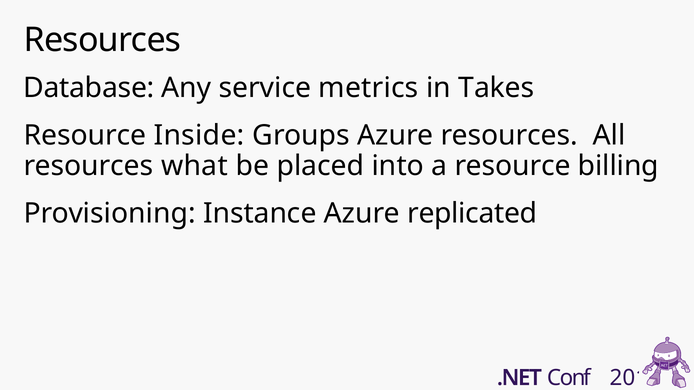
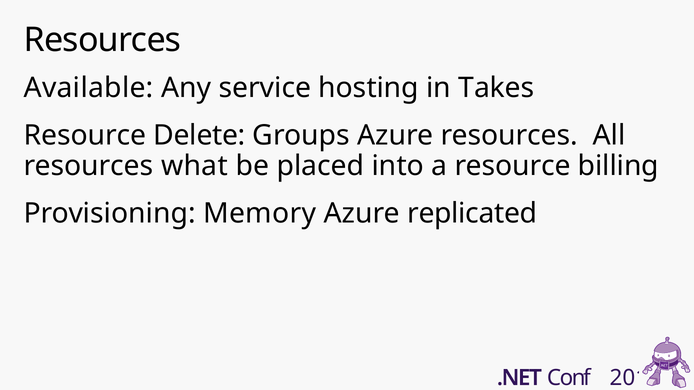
Database: Database -> Available
metrics: metrics -> hosting
Inside: Inside -> Delete
Instance: Instance -> Memory
